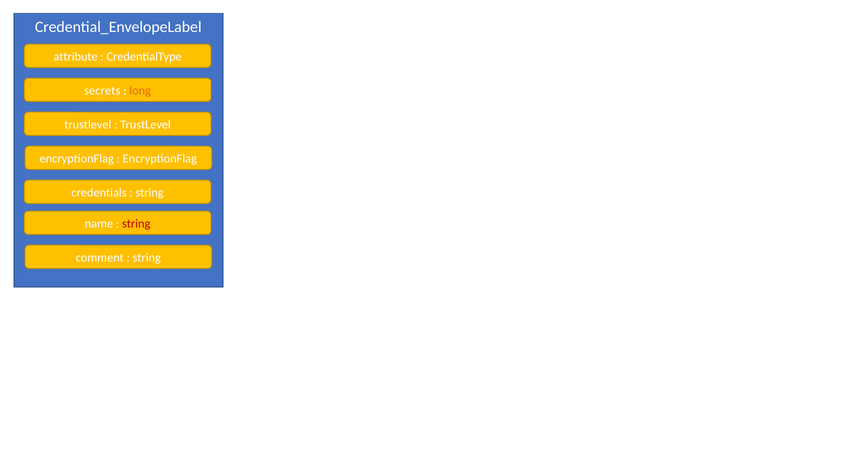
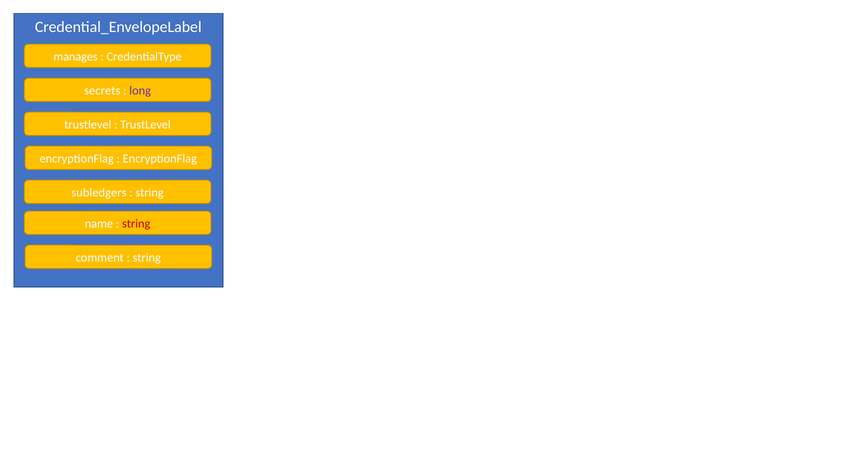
attribute: attribute -> manages
long colour: orange -> purple
credentials: credentials -> subledgers
